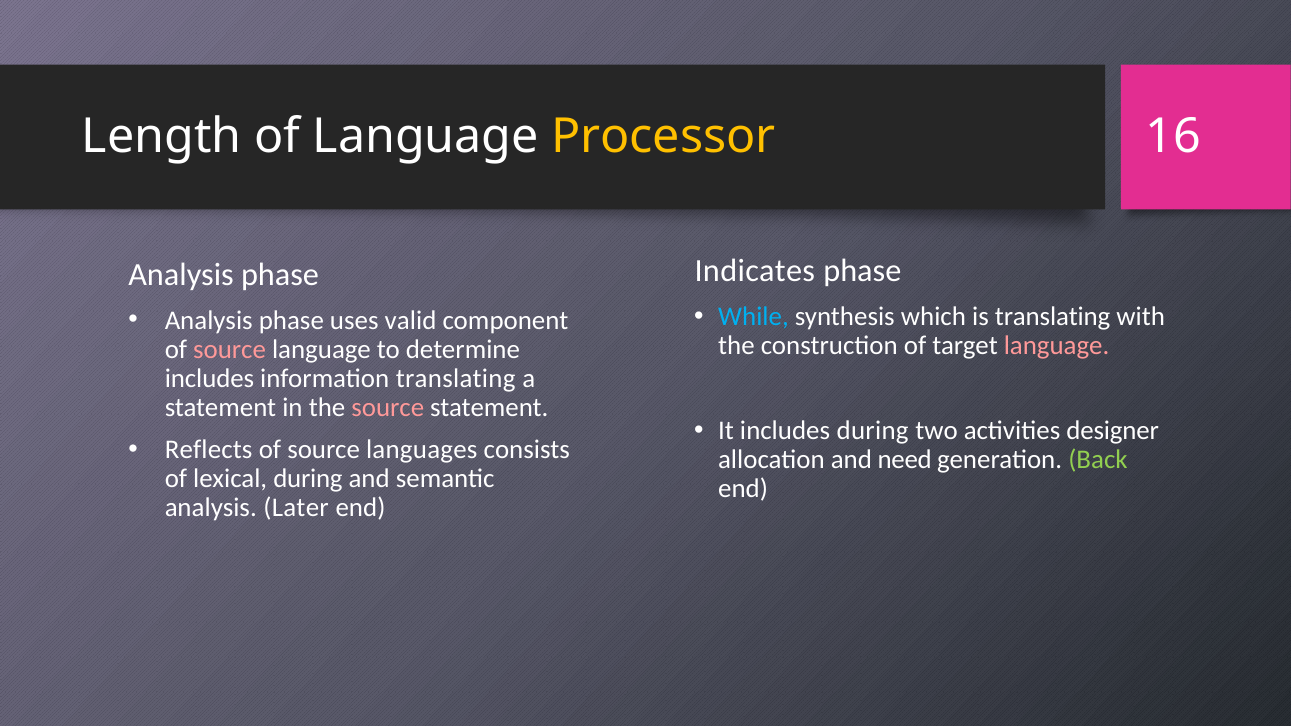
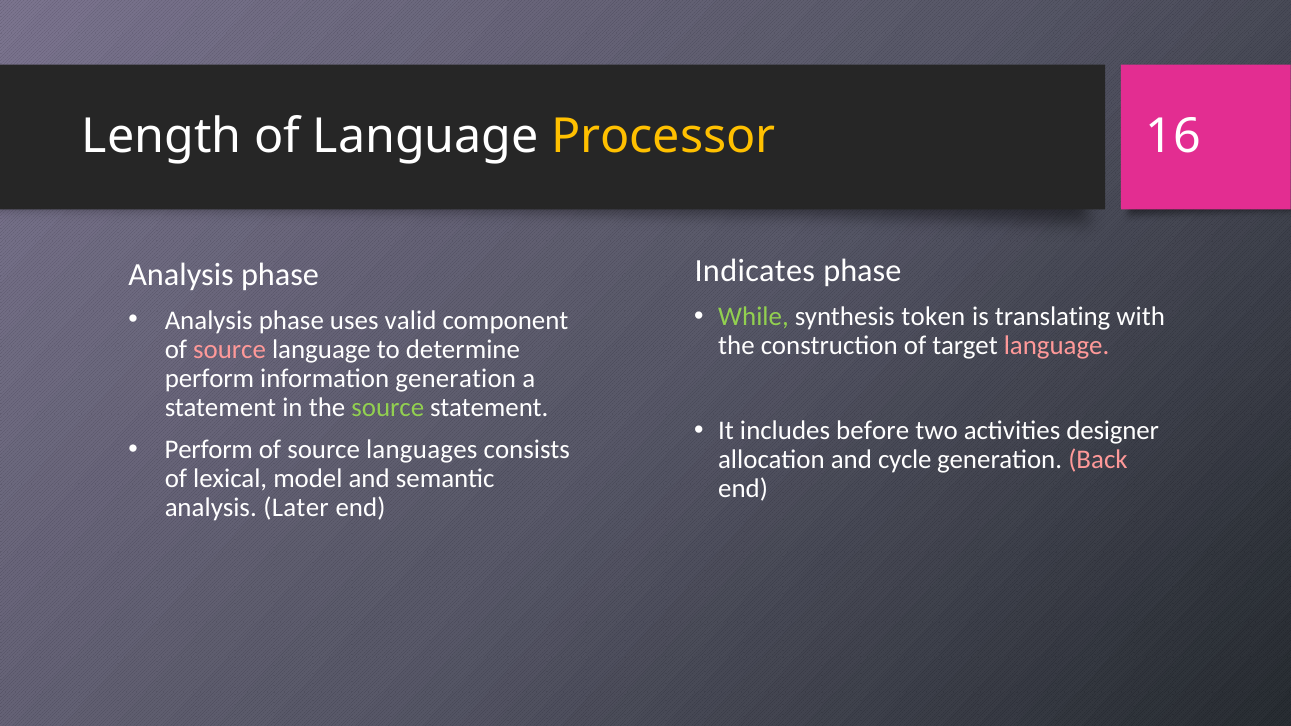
While colour: light blue -> light green
which: which -> token
includes at (209, 378): includes -> perform
information translating: translating -> generation
source at (388, 407) colour: pink -> light green
includes during: during -> before
Reflects at (209, 450): Reflects -> Perform
need: need -> cycle
Back colour: light green -> pink
lexical during: during -> model
